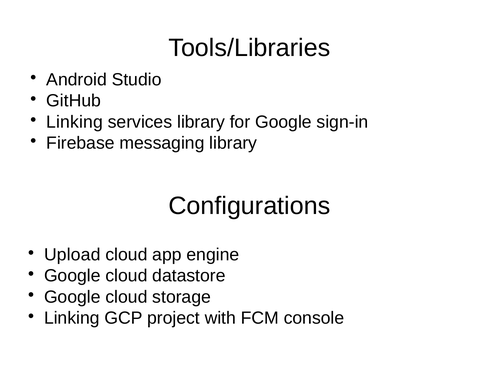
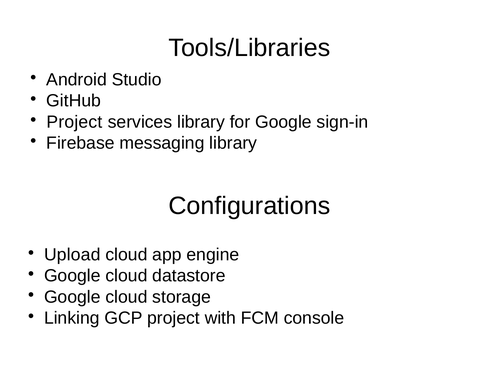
Linking at (75, 122): Linking -> Project
